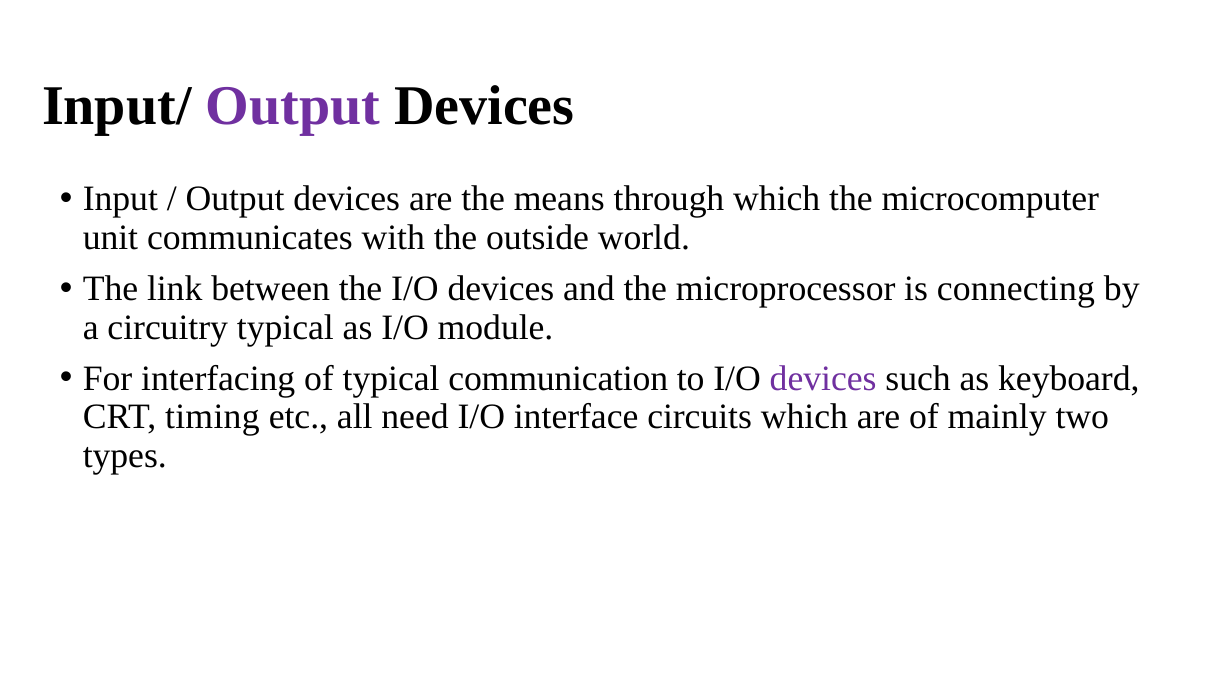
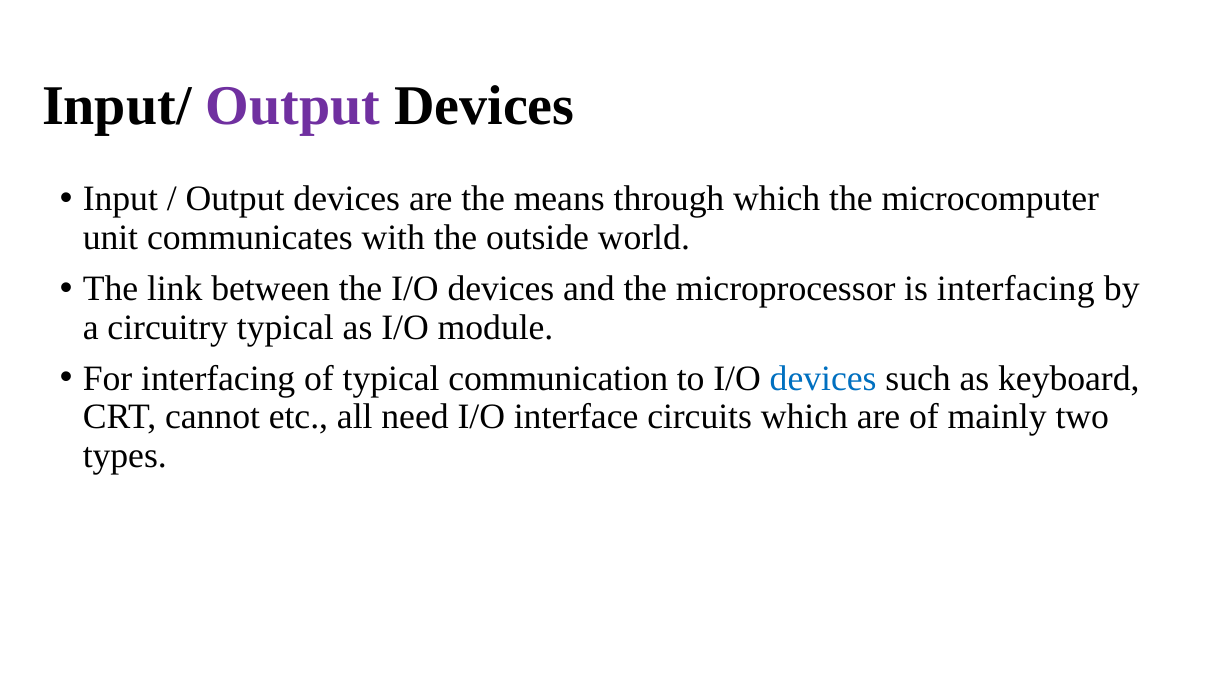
is connecting: connecting -> interfacing
devices at (823, 379) colour: purple -> blue
timing: timing -> cannot
